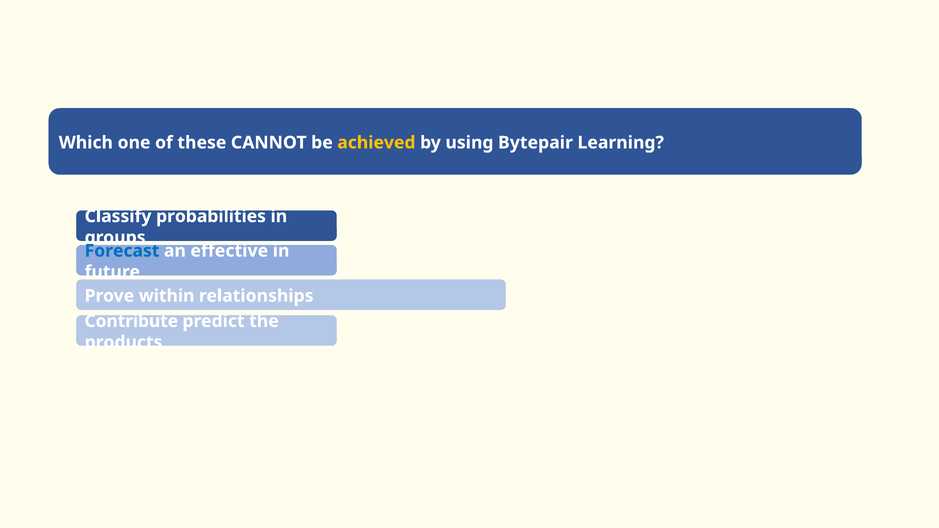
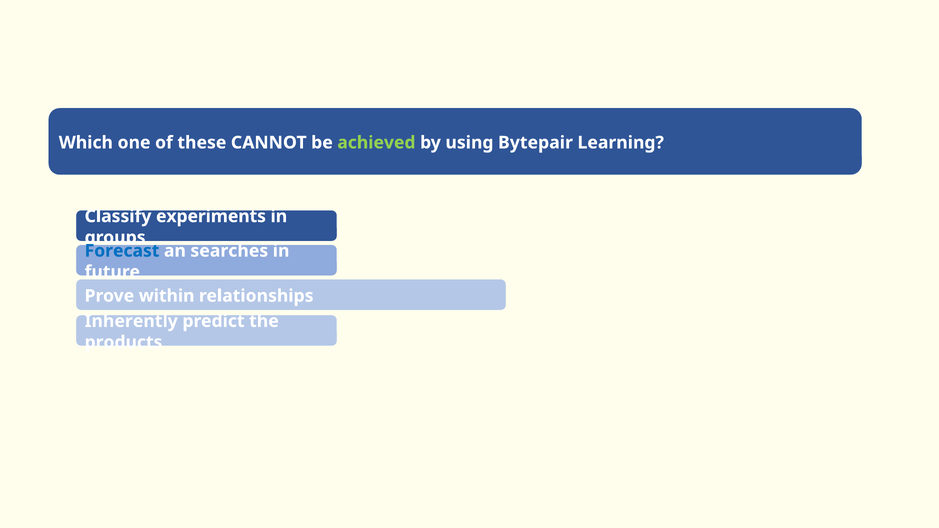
achieved colour: yellow -> light green
probabilities: probabilities -> experiments
effective: effective -> searches
Contribute: Contribute -> Inherently
